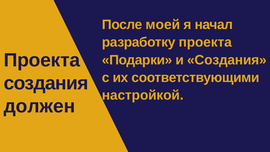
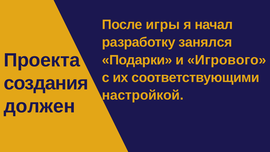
моей: моей -> игры
разработку проекта: проекта -> занялся
и Создания: Создания -> Игрового
